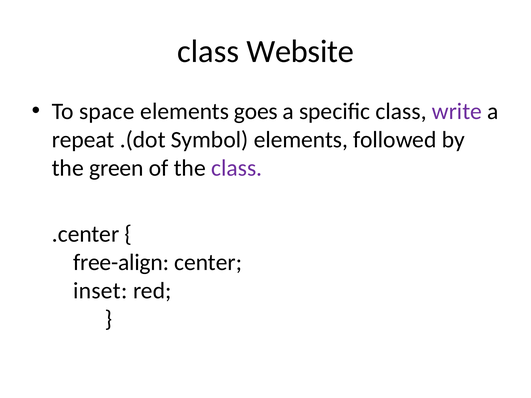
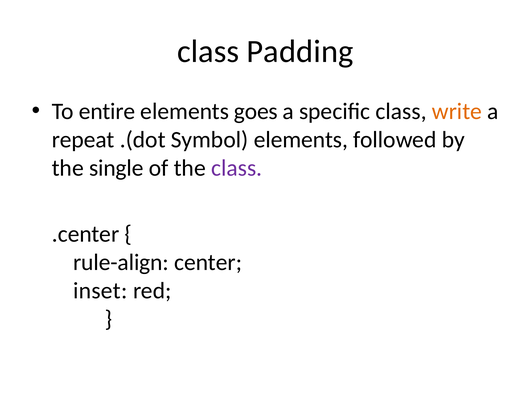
Website: Website -> Padding
space: space -> entire
write colour: purple -> orange
green: green -> single
free-align: free-align -> rule-align
